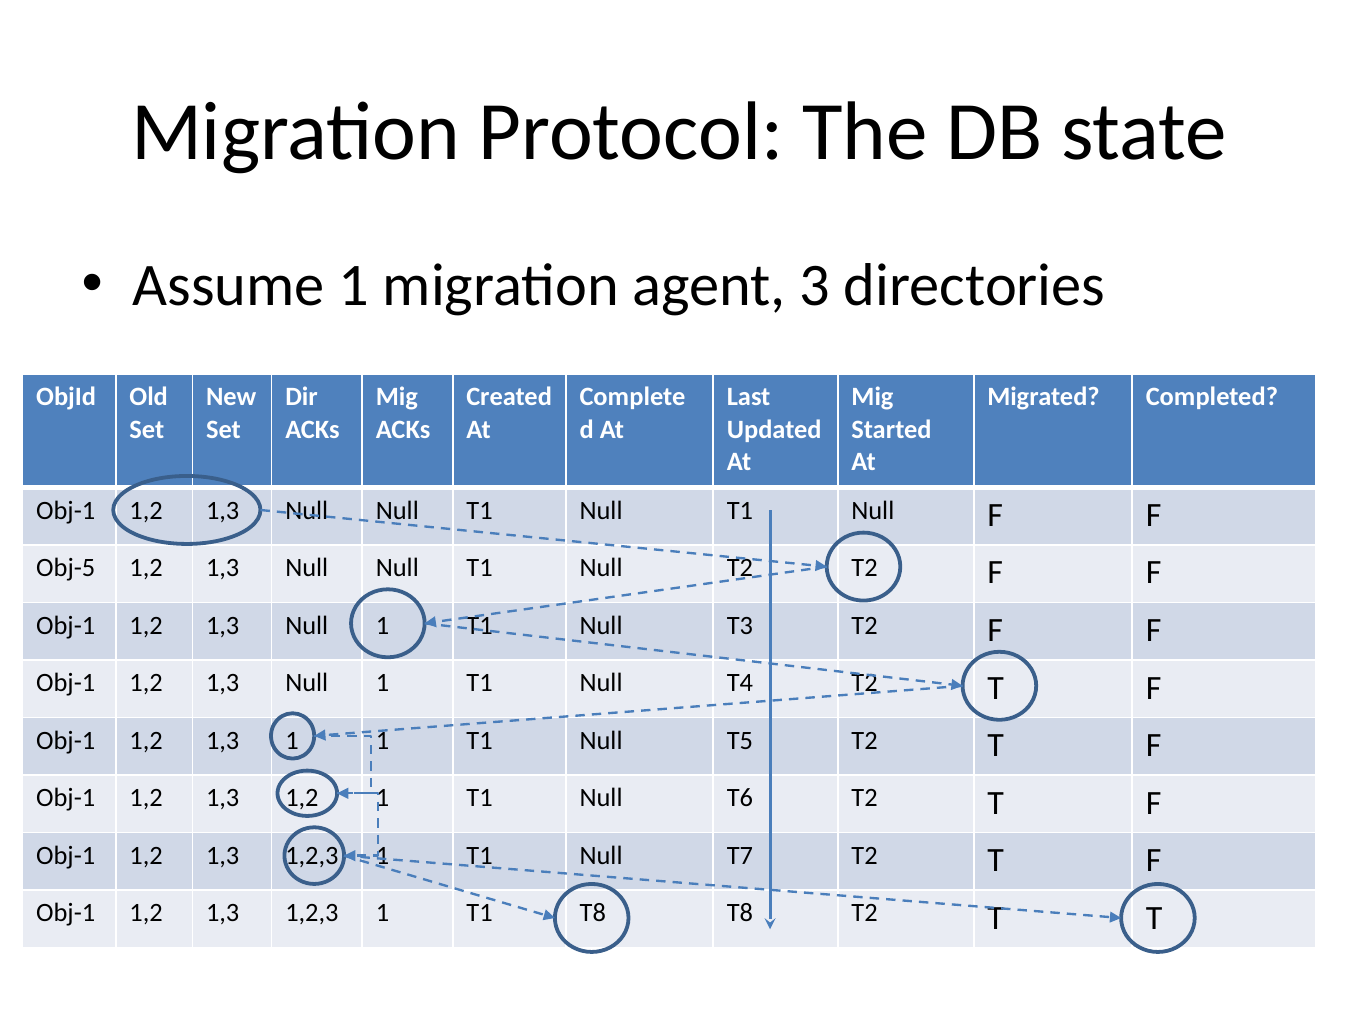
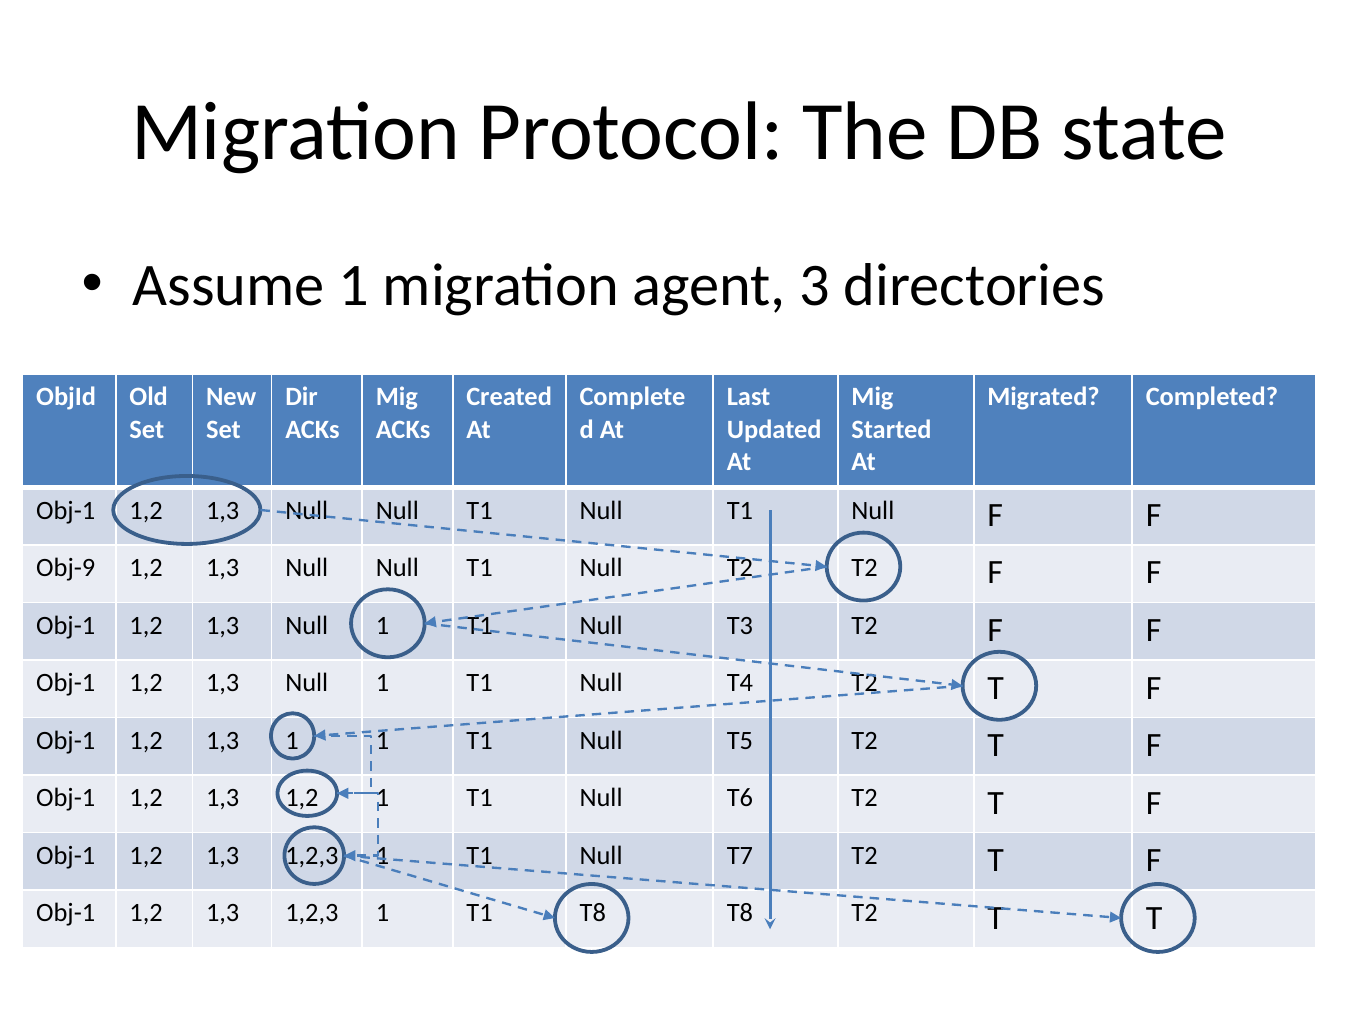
Obj-5: Obj-5 -> Obj-9
